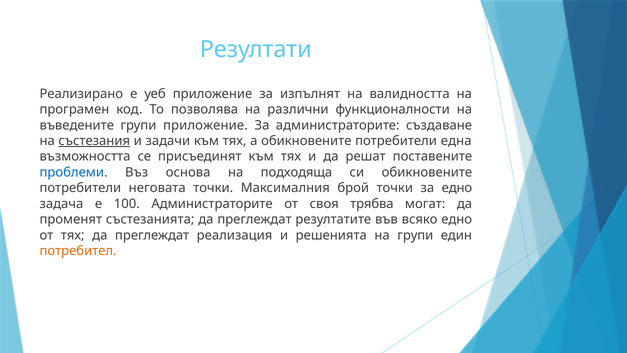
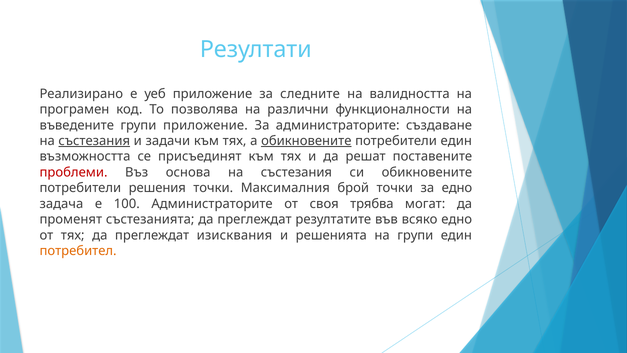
изпълнят: изпълнят -> следните
обикновените at (306, 141) underline: none -> present
потребители една: една -> един
проблеми colour: blue -> red
основа на подходяща: подходяща -> състезания
неговата: неговата -> решения
реализация: реализация -> изисквания
